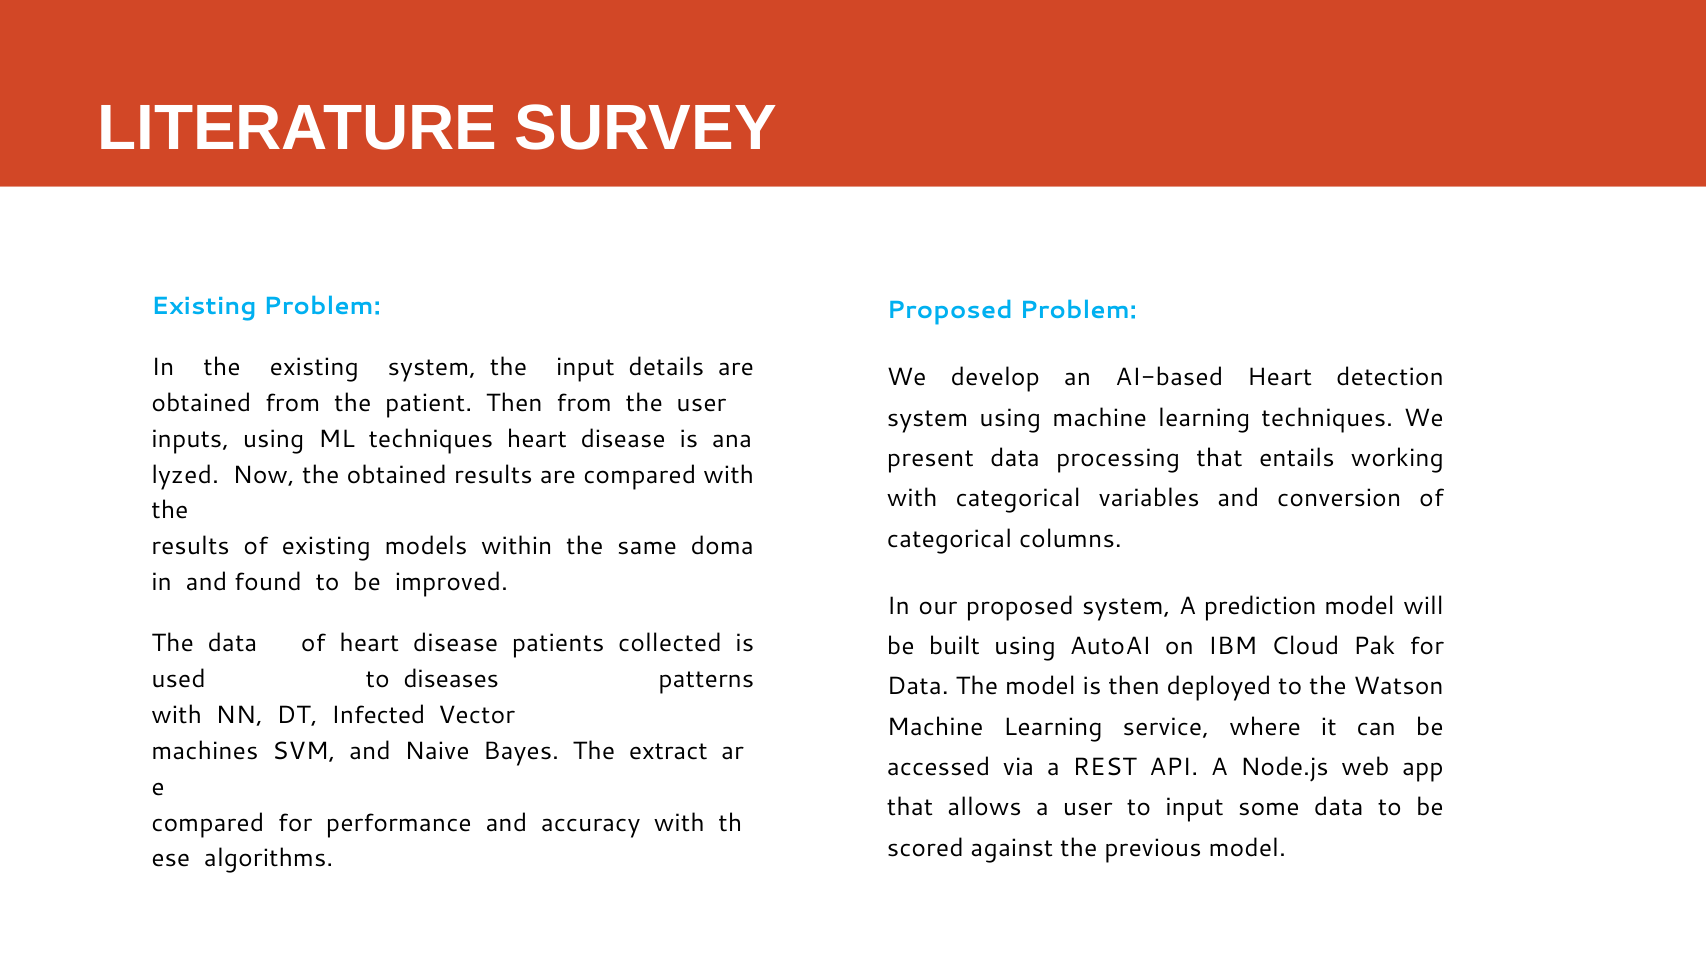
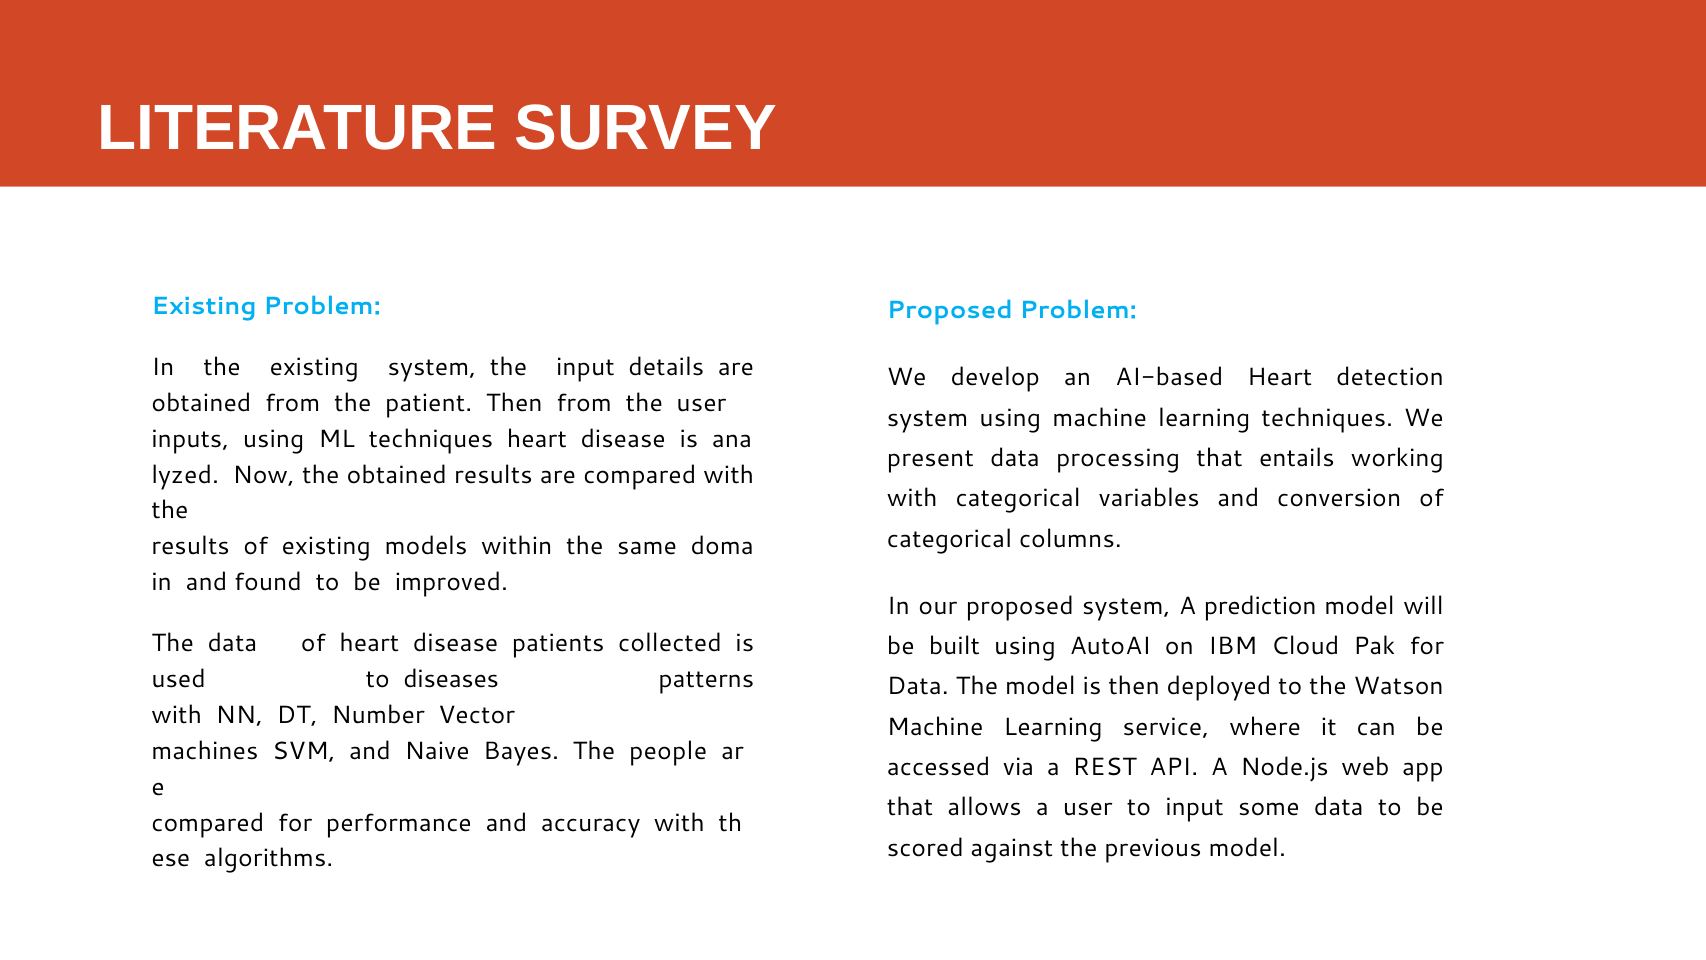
Infected: Infected -> Number
extract: extract -> people
